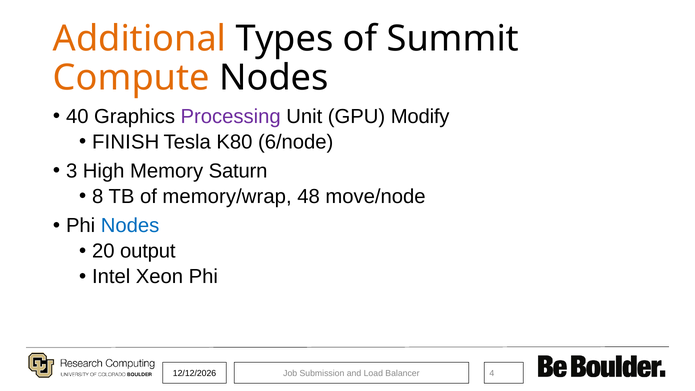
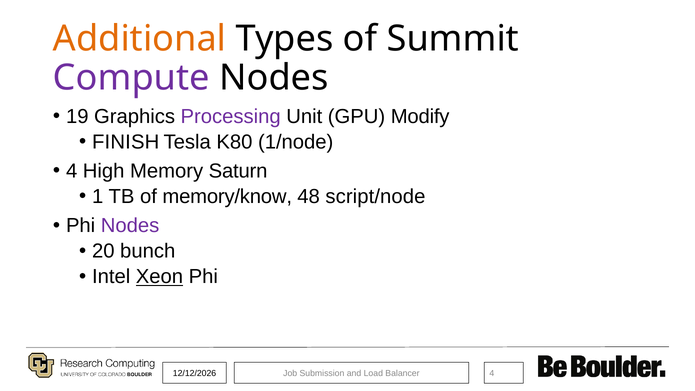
Compute colour: orange -> purple
40: 40 -> 19
6/node: 6/node -> 1/node
3 at (72, 171): 3 -> 4
8: 8 -> 1
memory/wrap: memory/wrap -> memory/know
move/node: move/node -> script/node
Nodes at (130, 226) colour: blue -> purple
output: output -> bunch
Xeon underline: none -> present
